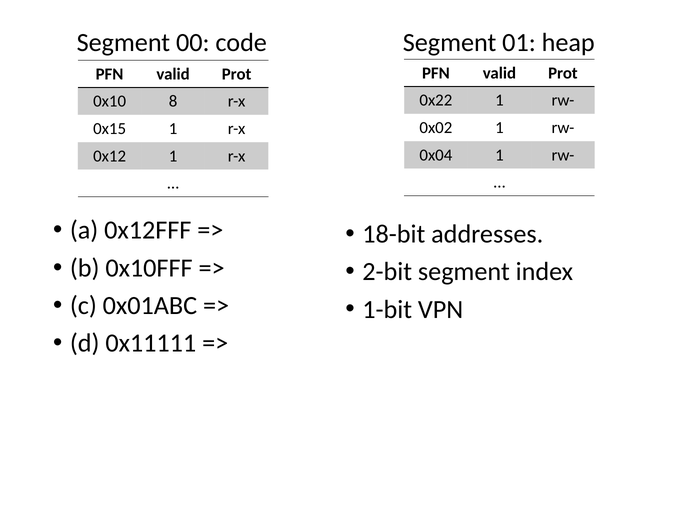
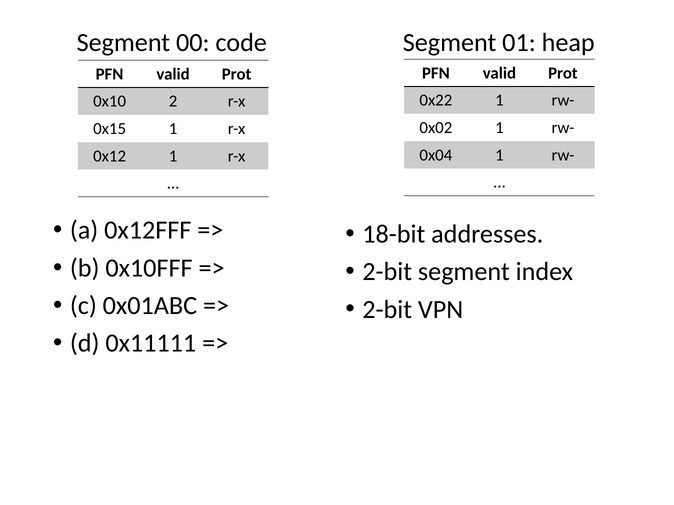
8: 8 -> 2
1-bit at (387, 310): 1-bit -> 2-bit
